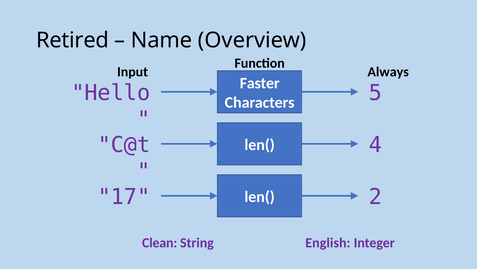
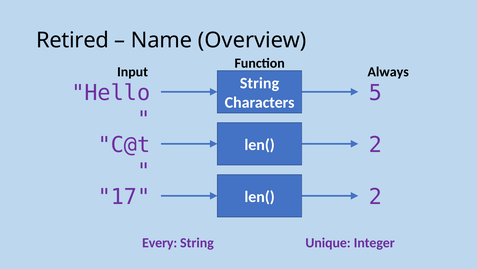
Faster at (260, 83): Faster -> String
4 at (376, 145): 4 -> 2
Clean: Clean -> Every
English: English -> Unique
